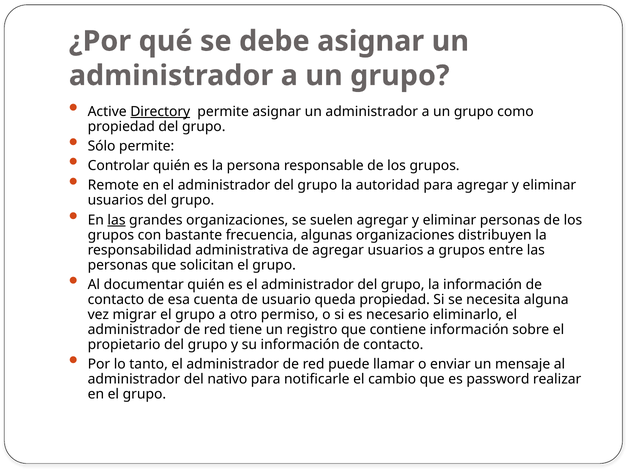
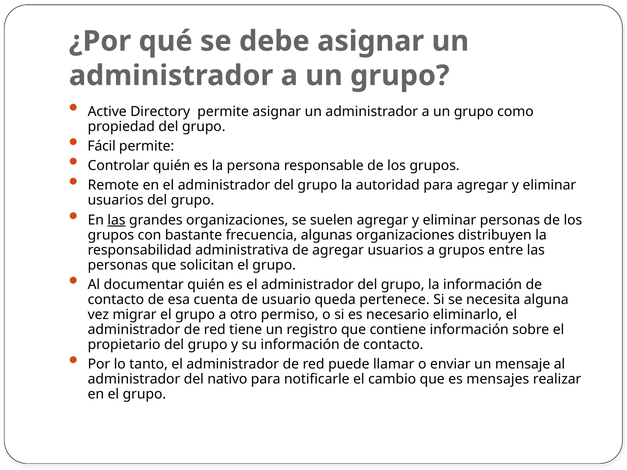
Directory underline: present -> none
Sólo: Sólo -> Fácil
queda propiedad: propiedad -> pertenece
password: password -> mensajes
